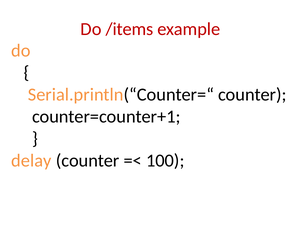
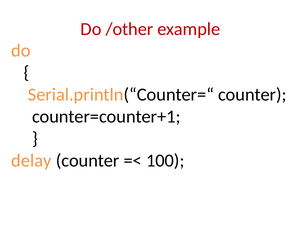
/items: /items -> /other
